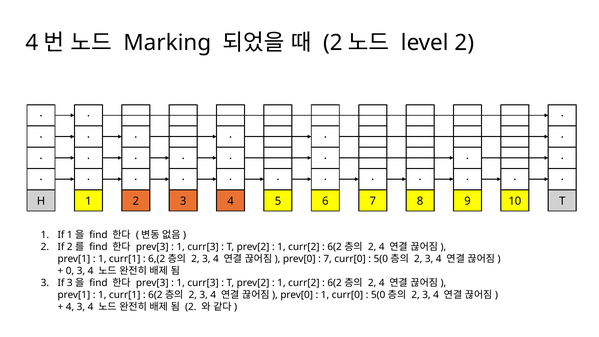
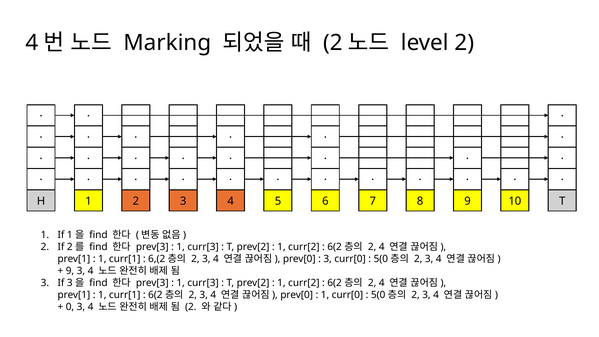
7 at (328, 259): 7 -> 3
0 at (70, 271): 0 -> 9
4 at (70, 307): 4 -> 0
